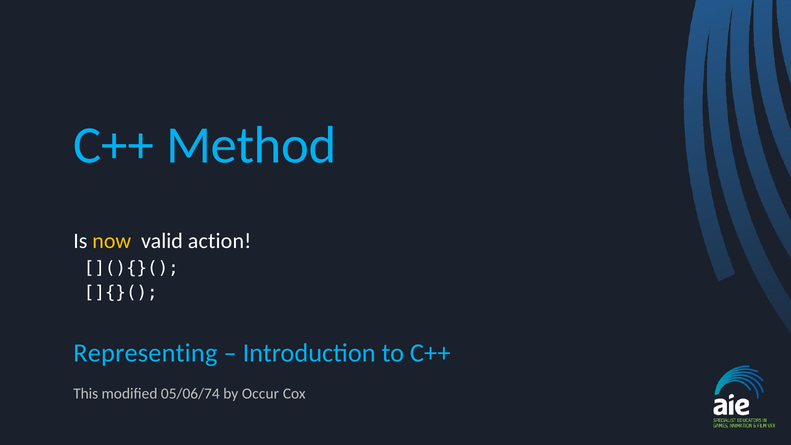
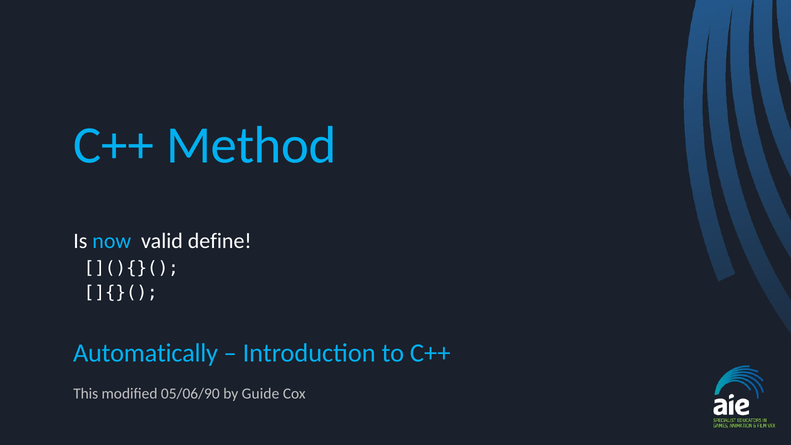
now colour: yellow -> light blue
action: action -> define
Representing: Representing -> Automatically
05/06/74: 05/06/74 -> 05/06/90
Occur: Occur -> Guide
